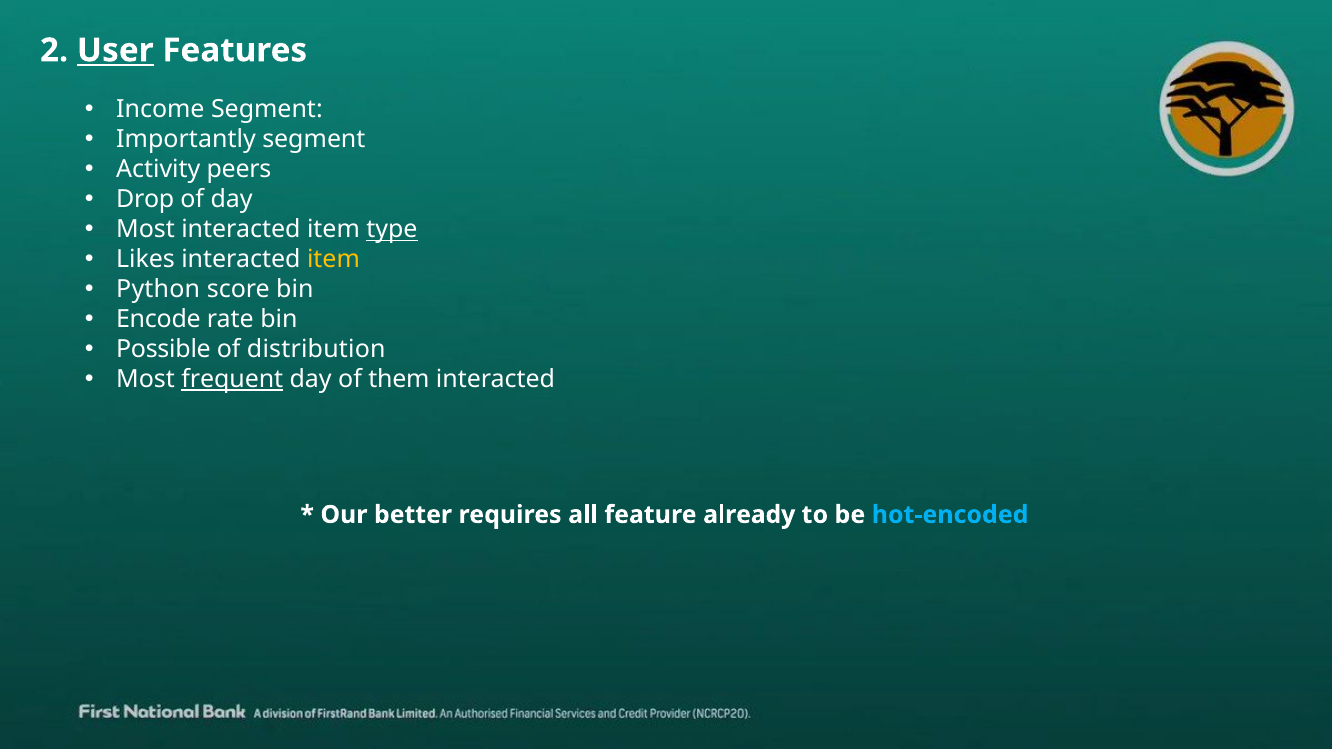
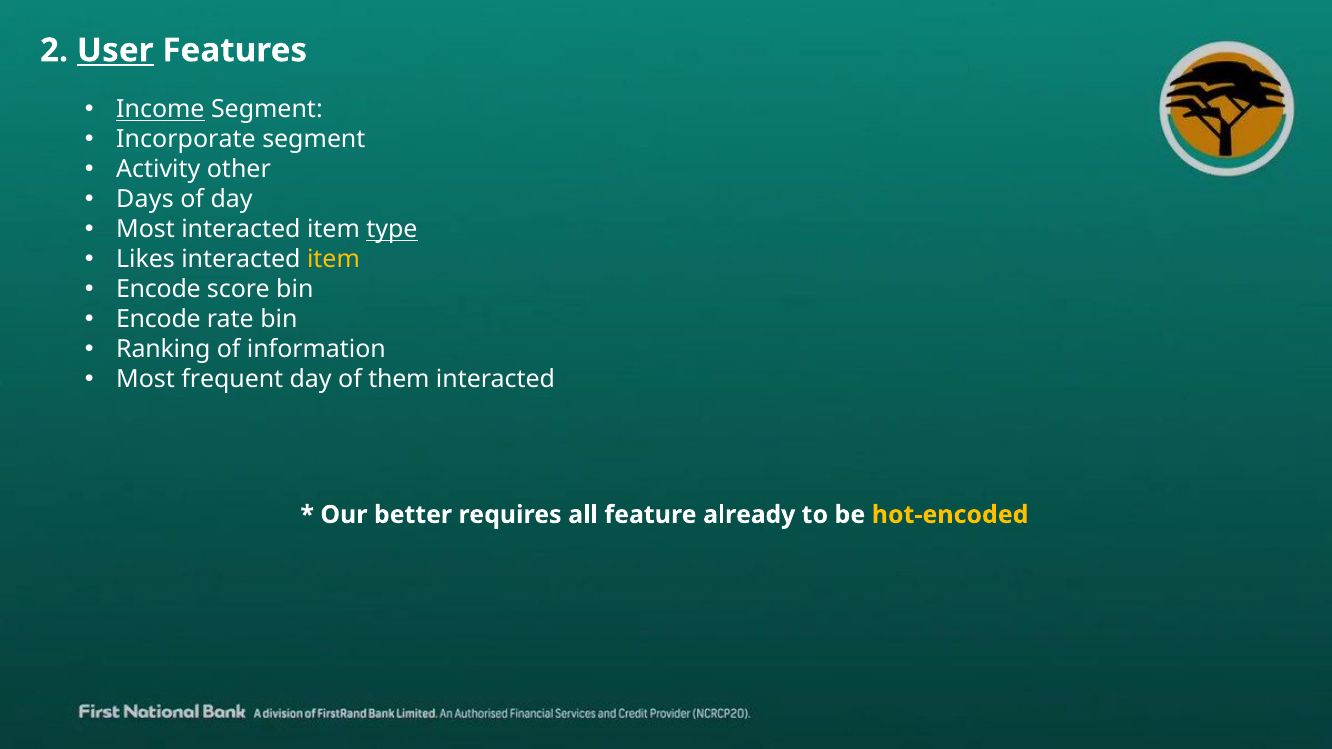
Income underline: none -> present
Importantly: Importantly -> Incorporate
peers: peers -> other
Drop: Drop -> Days
Python at (158, 290): Python -> Encode
Possible: Possible -> Ranking
distribution: distribution -> information
frequent underline: present -> none
hot-encoded colour: light blue -> yellow
